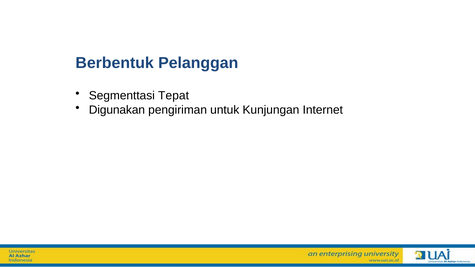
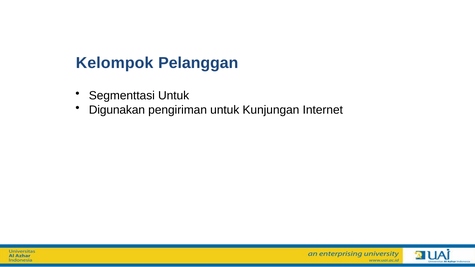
Berbentuk: Berbentuk -> Kelompok
Segmenttasi Tepat: Tepat -> Untuk
